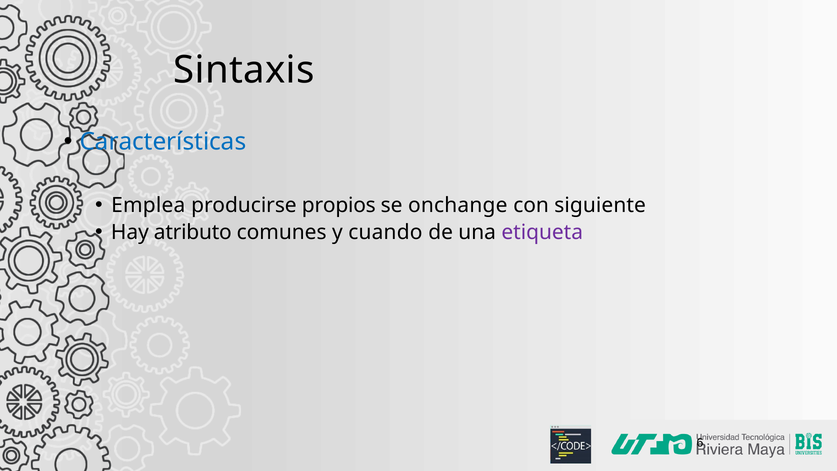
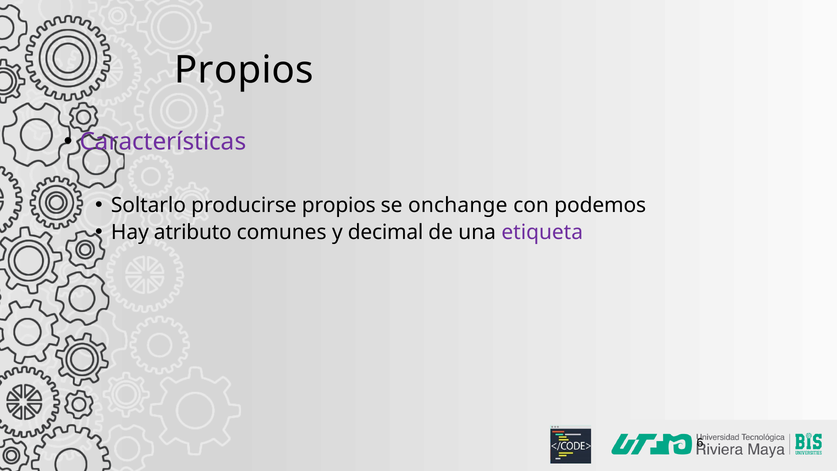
Sintaxis at (244, 70): Sintaxis -> Propios
Características colour: blue -> purple
Emplea: Emplea -> Soltarlo
siguiente: siguiente -> podemos
cuando: cuando -> decimal
